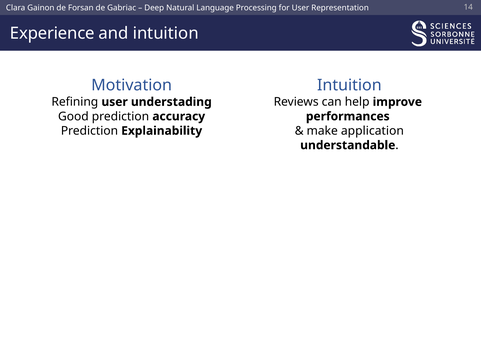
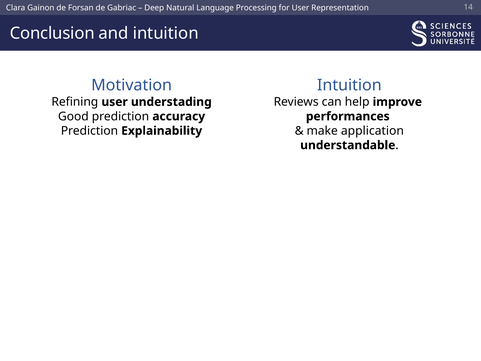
Experience: Experience -> Conclusion
